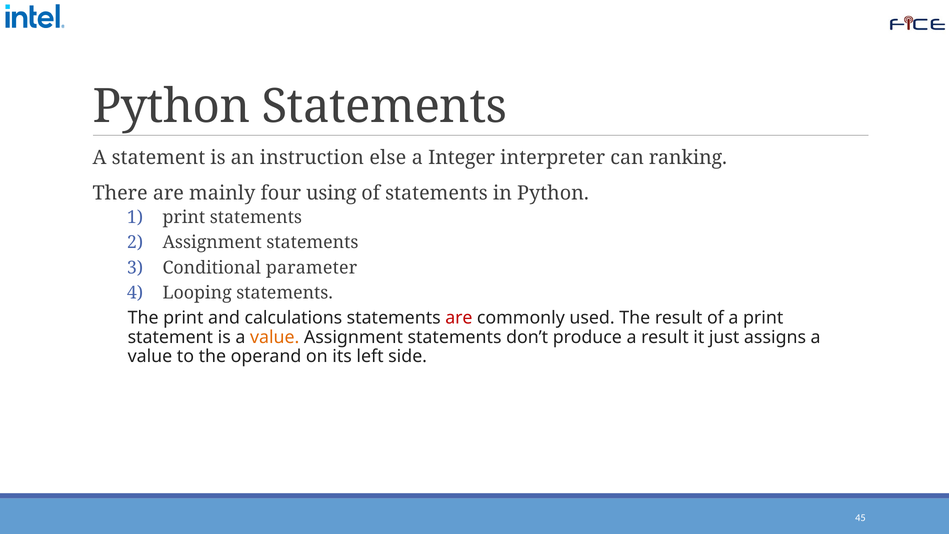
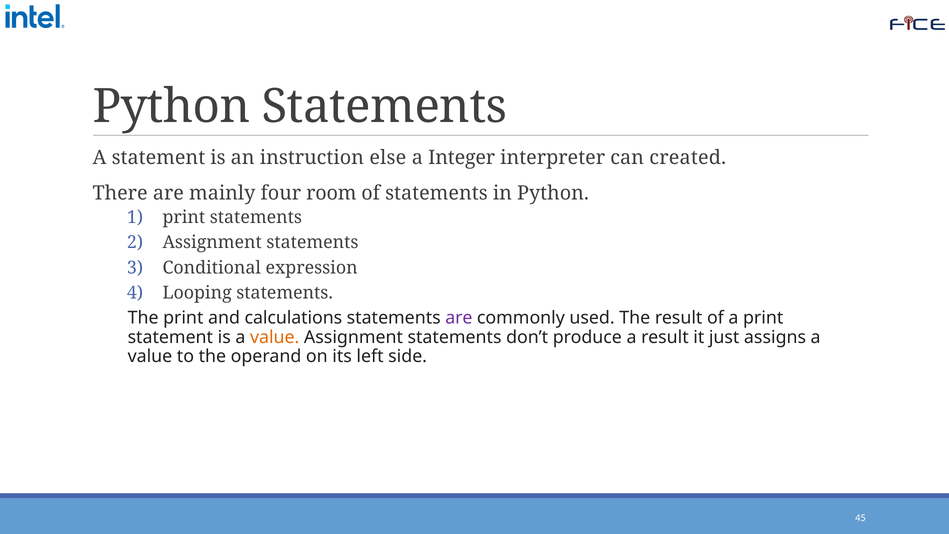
ranking: ranking -> created
using: using -> room
parameter: parameter -> expression
are at (459, 318) colour: red -> purple
